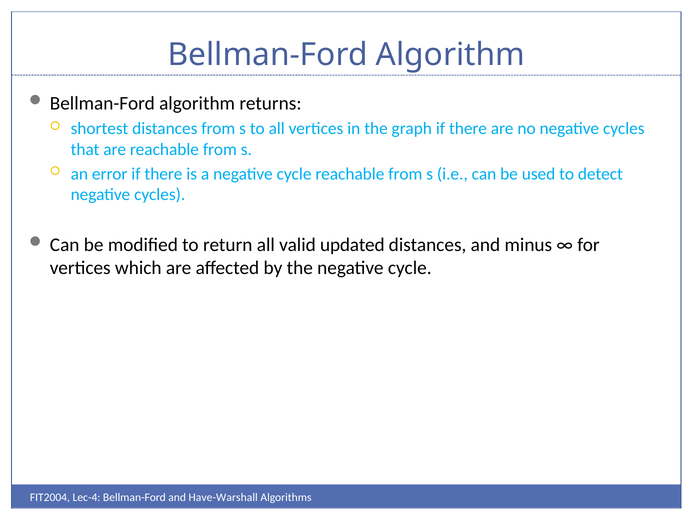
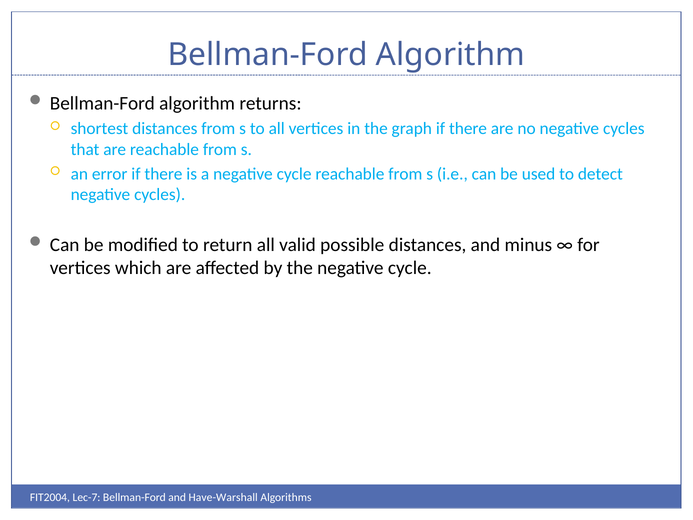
updated: updated -> possible
Lec-4: Lec-4 -> Lec-7
